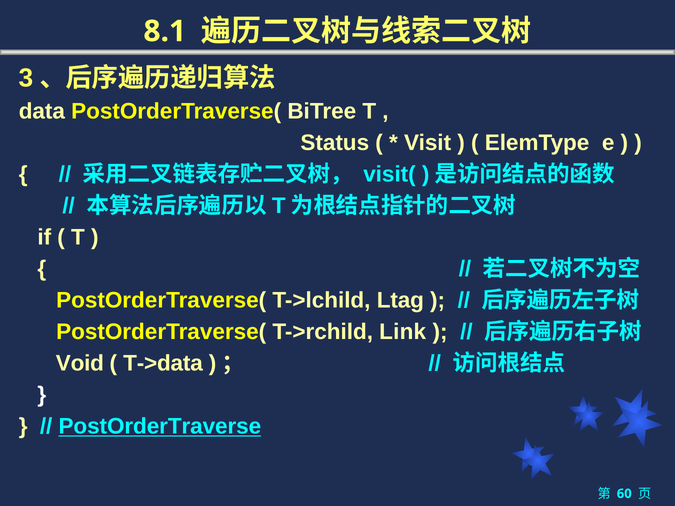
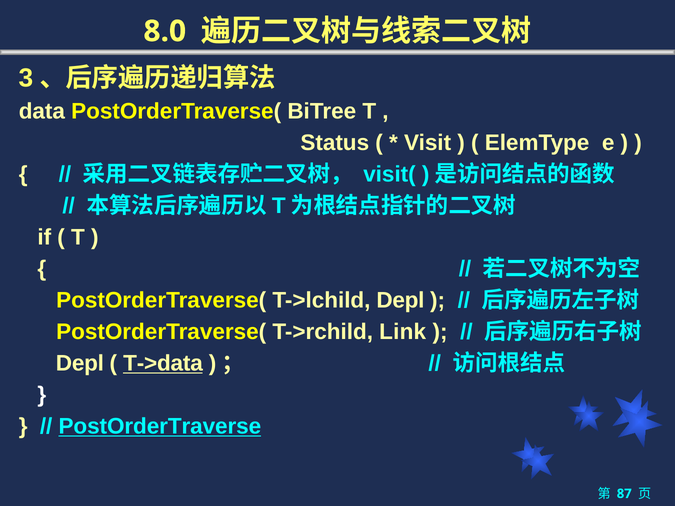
8.1: 8.1 -> 8.0
T->lchild Ltag: Ltag -> Depl
Void at (80, 364): Void -> Depl
T->data underline: none -> present
60: 60 -> 87
